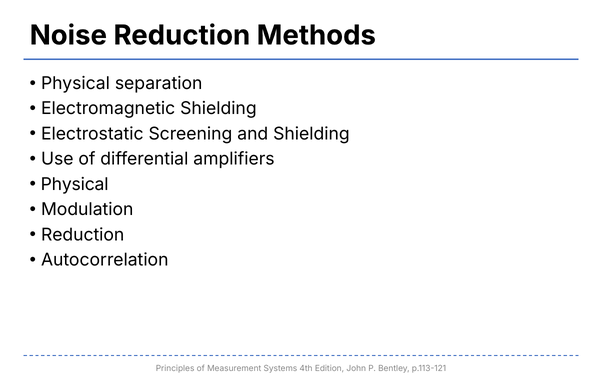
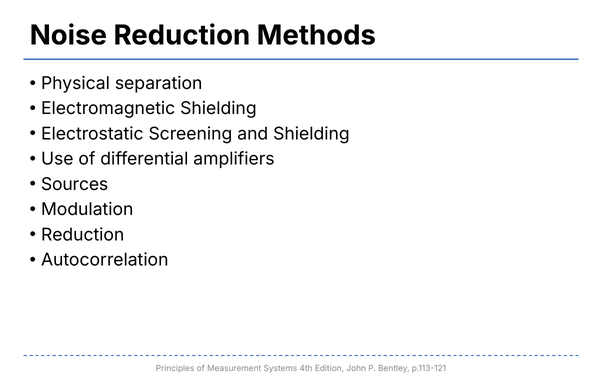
Physical at (75, 184): Physical -> Sources
